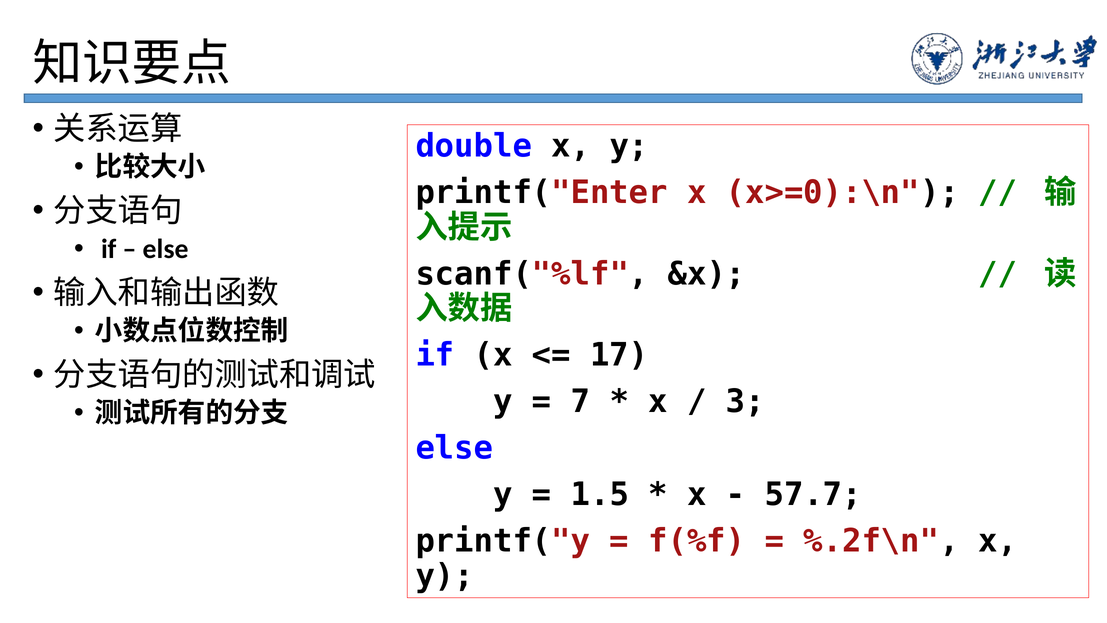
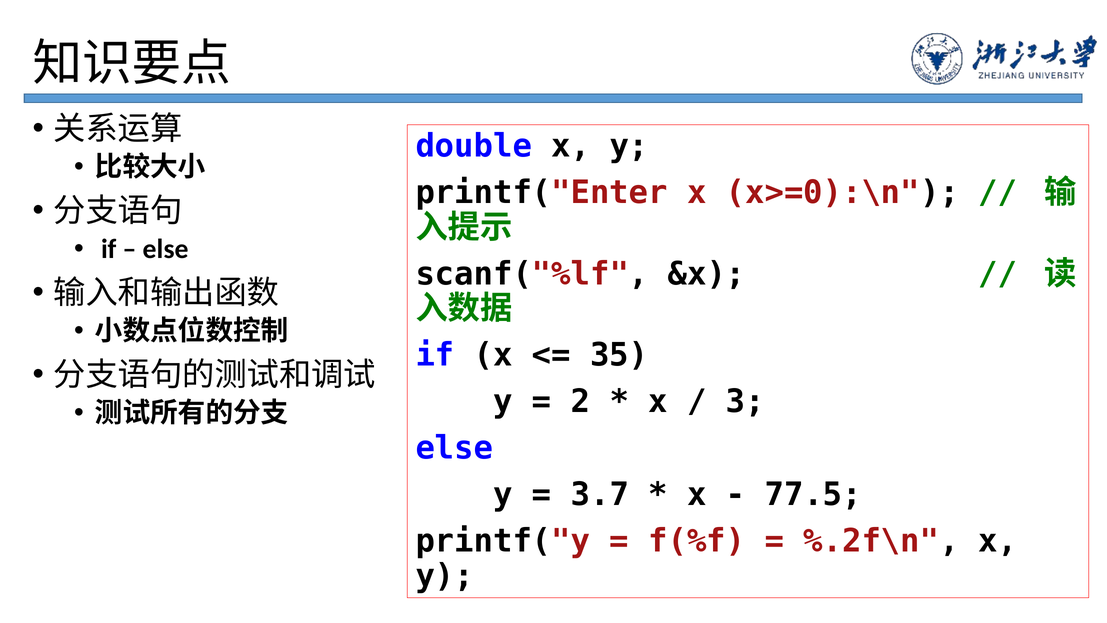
17: 17 -> 35
7: 7 -> 2
1.5: 1.5 -> 3.7
57.7: 57.7 -> 77.5
